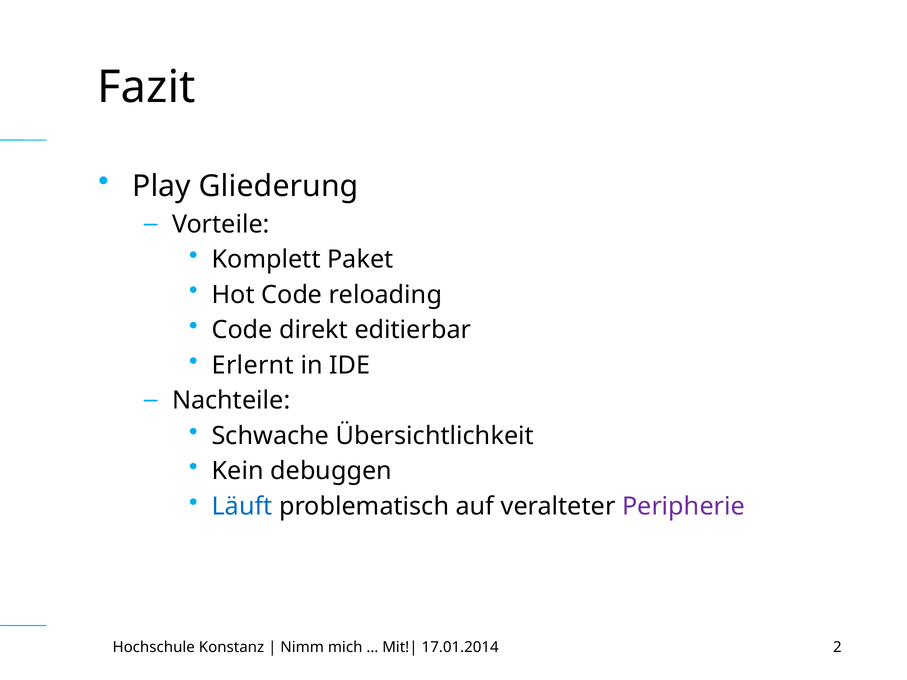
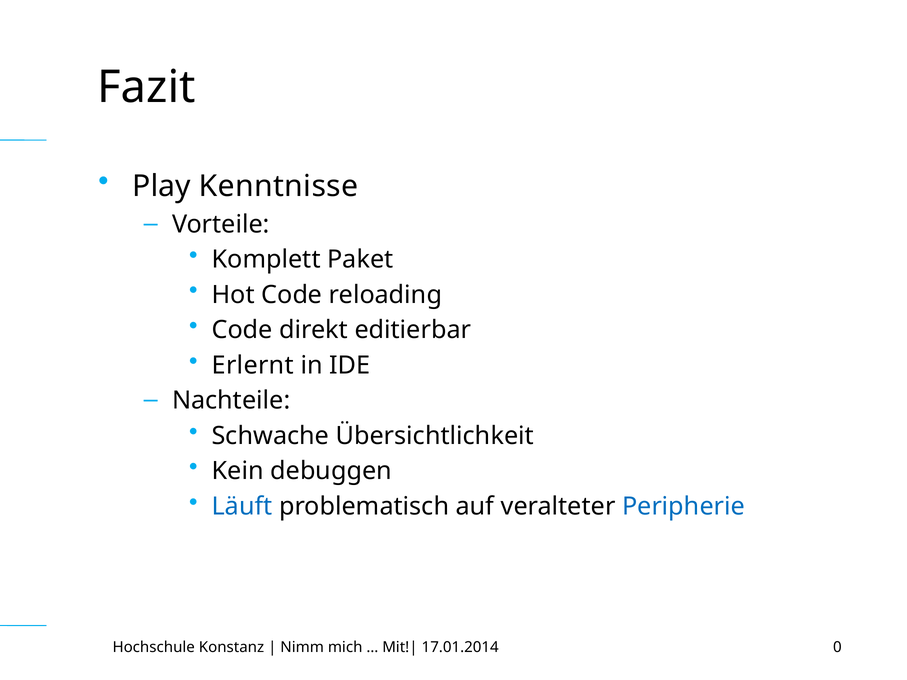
Gliederung: Gliederung -> Kenntnisse
Peripherie colour: purple -> blue
2: 2 -> 0
